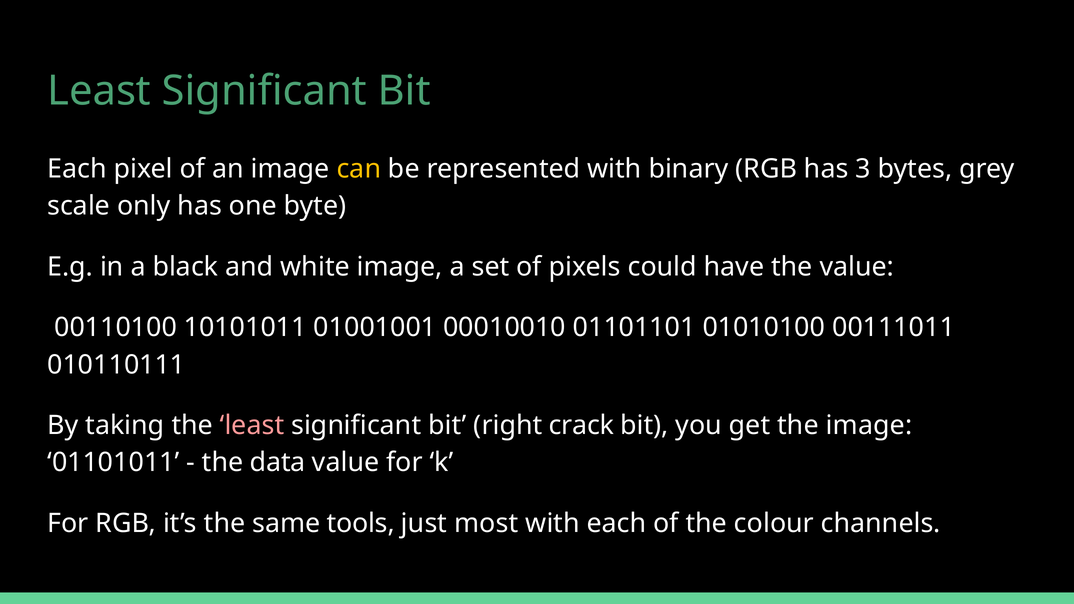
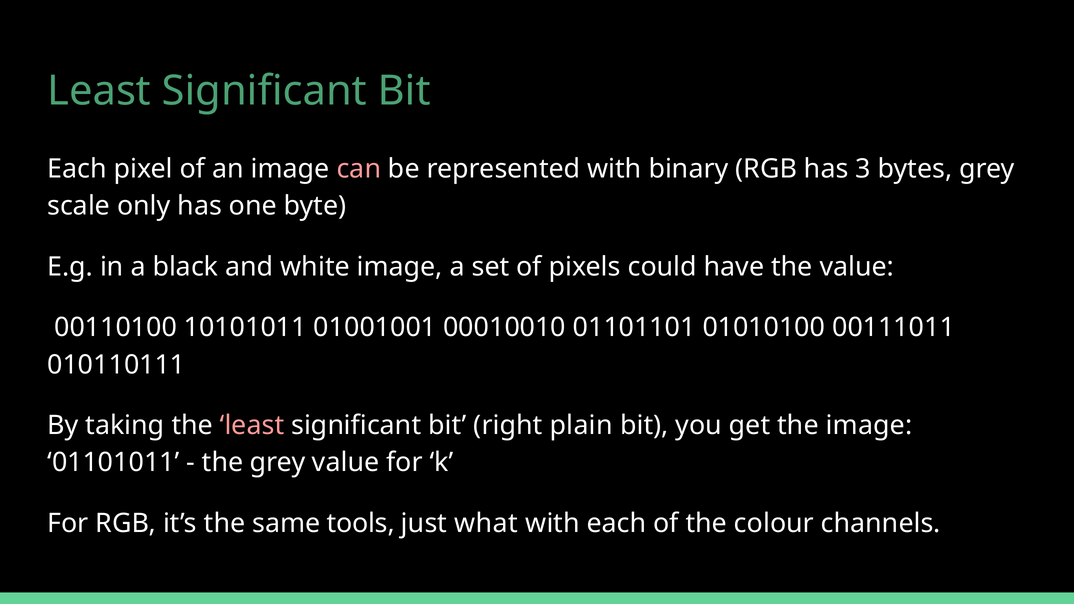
can colour: yellow -> pink
crack: crack -> plain
the data: data -> grey
most: most -> what
